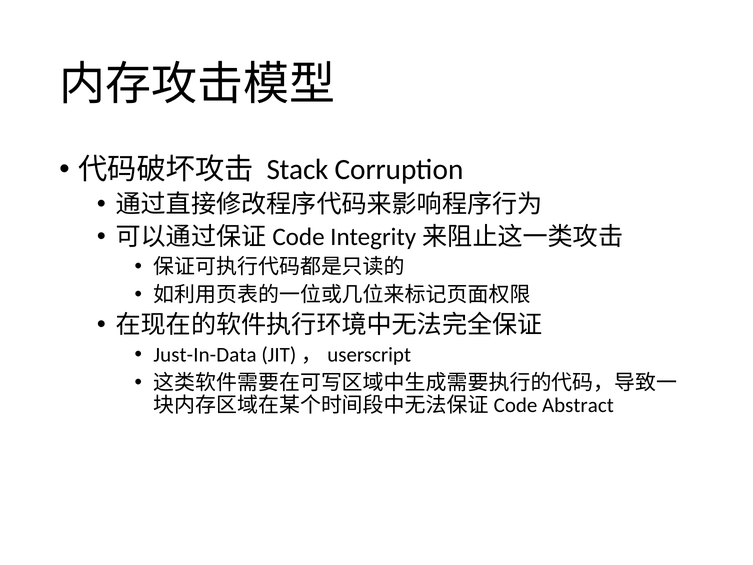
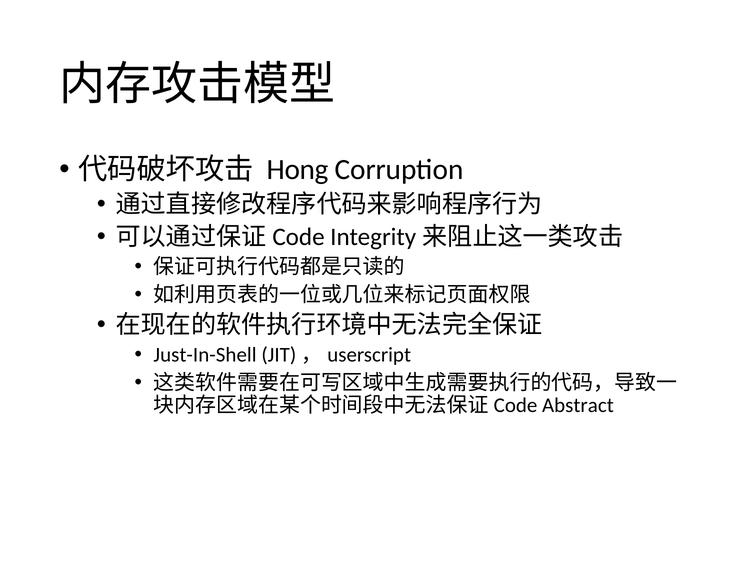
Stack: Stack -> Hong
Just-In-Data: Just-In-Data -> Just-In-Shell
